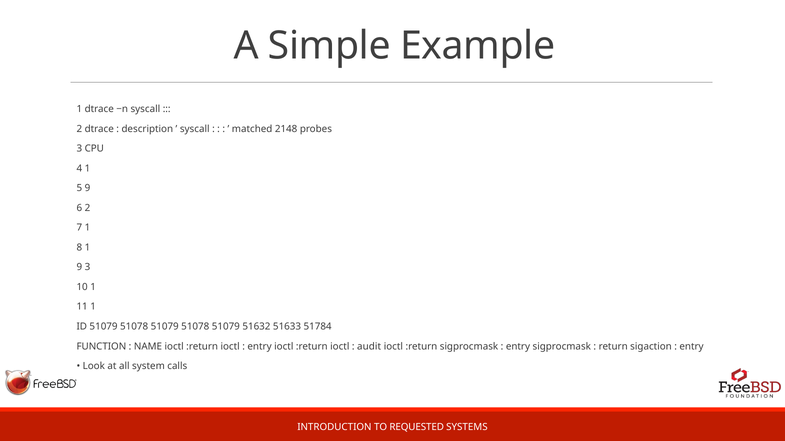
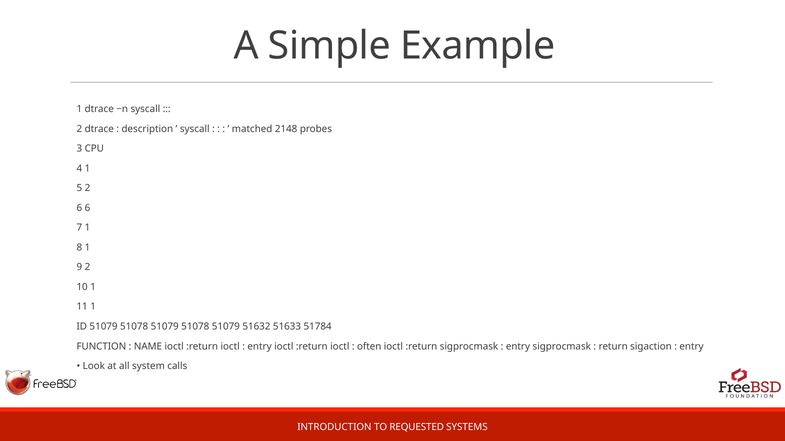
5 9: 9 -> 2
6 2: 2 -> 6
9 3: 3 -> 2
audit: audit -> often
